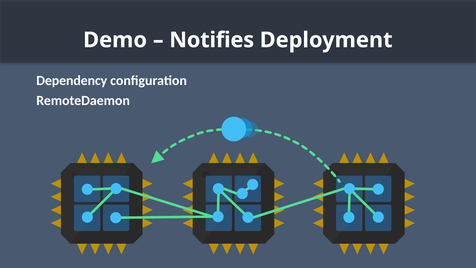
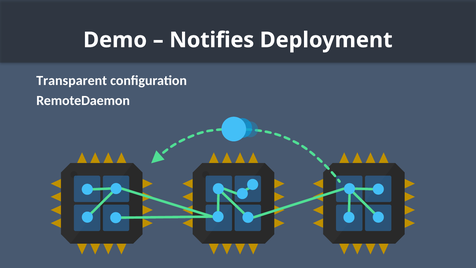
Dependency: Dependency -> Transparent
